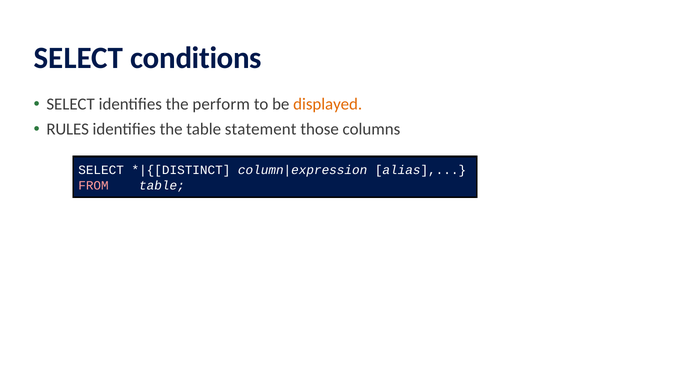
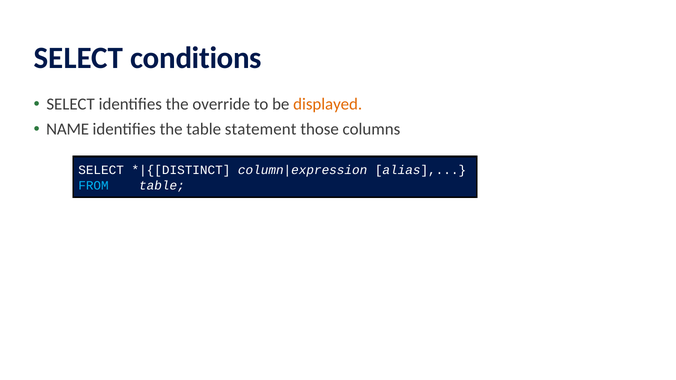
perform: perform -> override
RULES: RULES -> NAME
FROM colour: pink -> light blue
